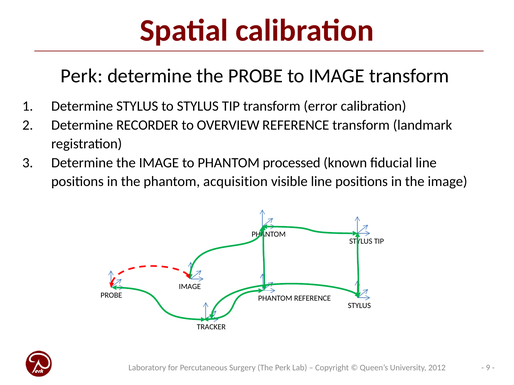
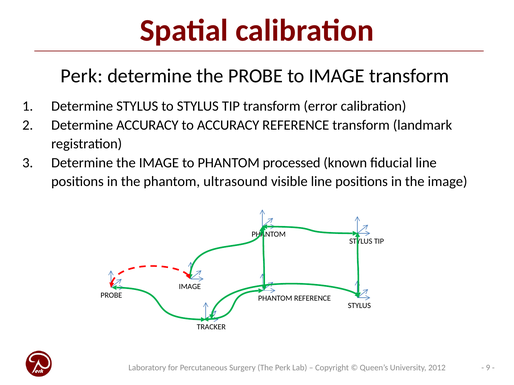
Determine RECORDER: RECORDER -> ACCURACY
to OVERVIEW: OVERVIEW -> ACCURACY
acquisition: acquisition -> ultrasound
